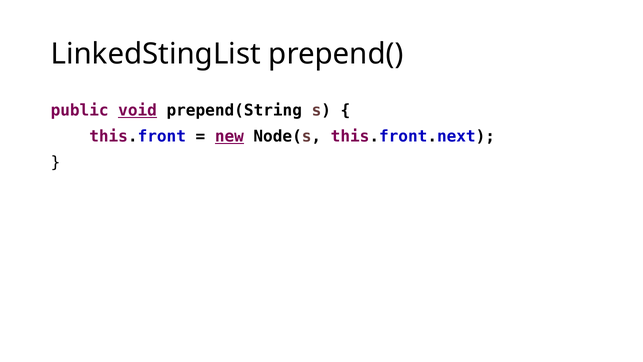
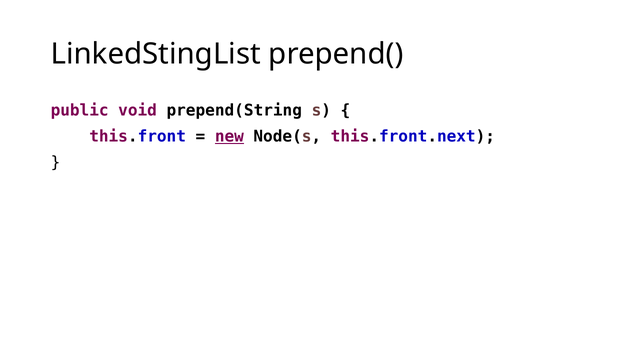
void underline: present -> none
